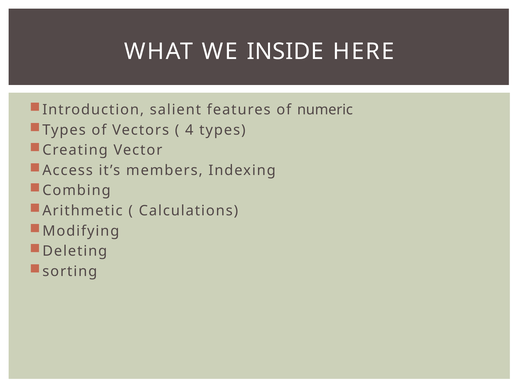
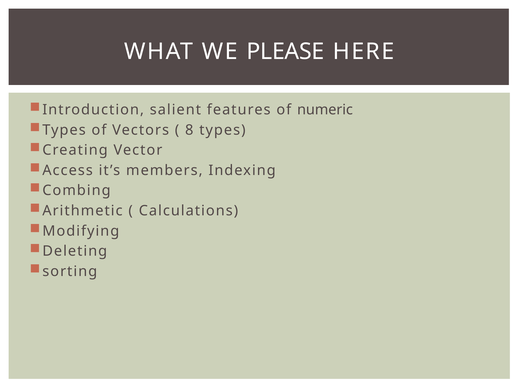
INSIDE: INSIDE -> PLEASE
4: 4 -> 8
